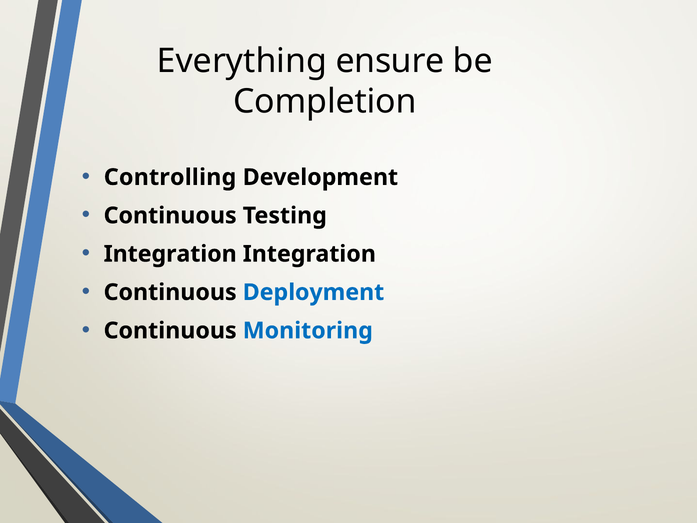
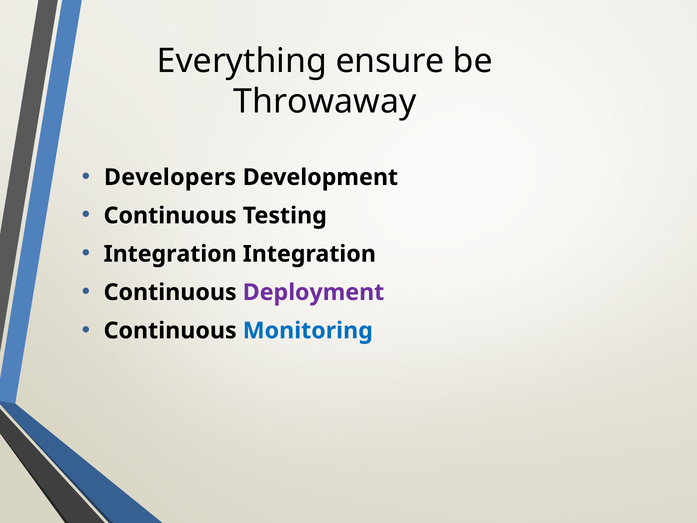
Completion: Completion -> Throwaway
Controlling: Controlling -> Developers
Deployment colour: blue -> purple
